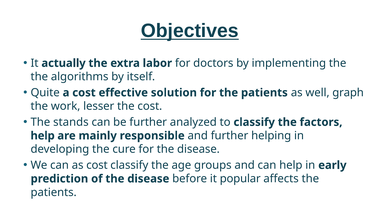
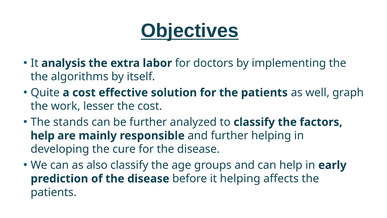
actually: actually -> analysis
as cost: cost -> also
it popular: popular -> helping
